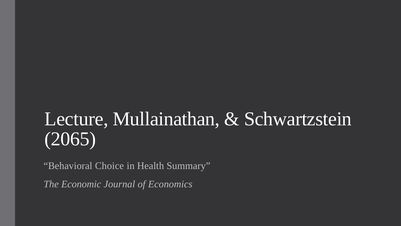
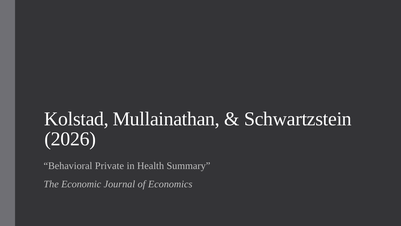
Lecture: Lecture -> Kolstad
2065: 2065 -> 2026
Choice: Choice -> Private
